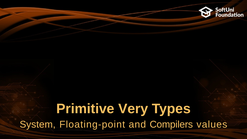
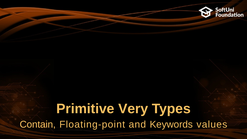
System: System -> Contain
Compilers: Compilers -> Keywords
